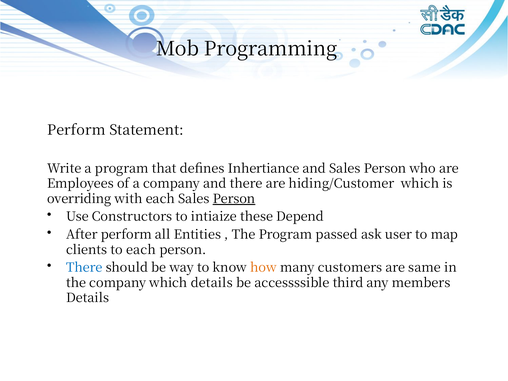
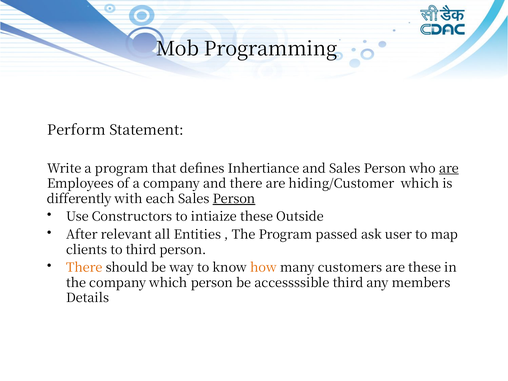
are at (449, 169) underline: none -> present
overriding: overriding -> differently
Depend: Depend -> Outside
After perform: perform -> relevant
to each: each -> third
There at (84, 268) colour: blue -> orange
are same: same -> these
which details: details -> person
